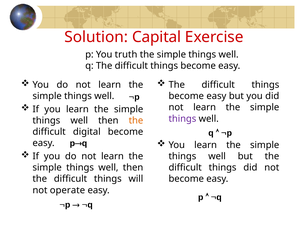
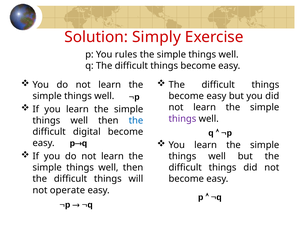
Capital: Capital -> Simply
truth: truth -> rules
the at (136, 121) colour: orange -> blue
